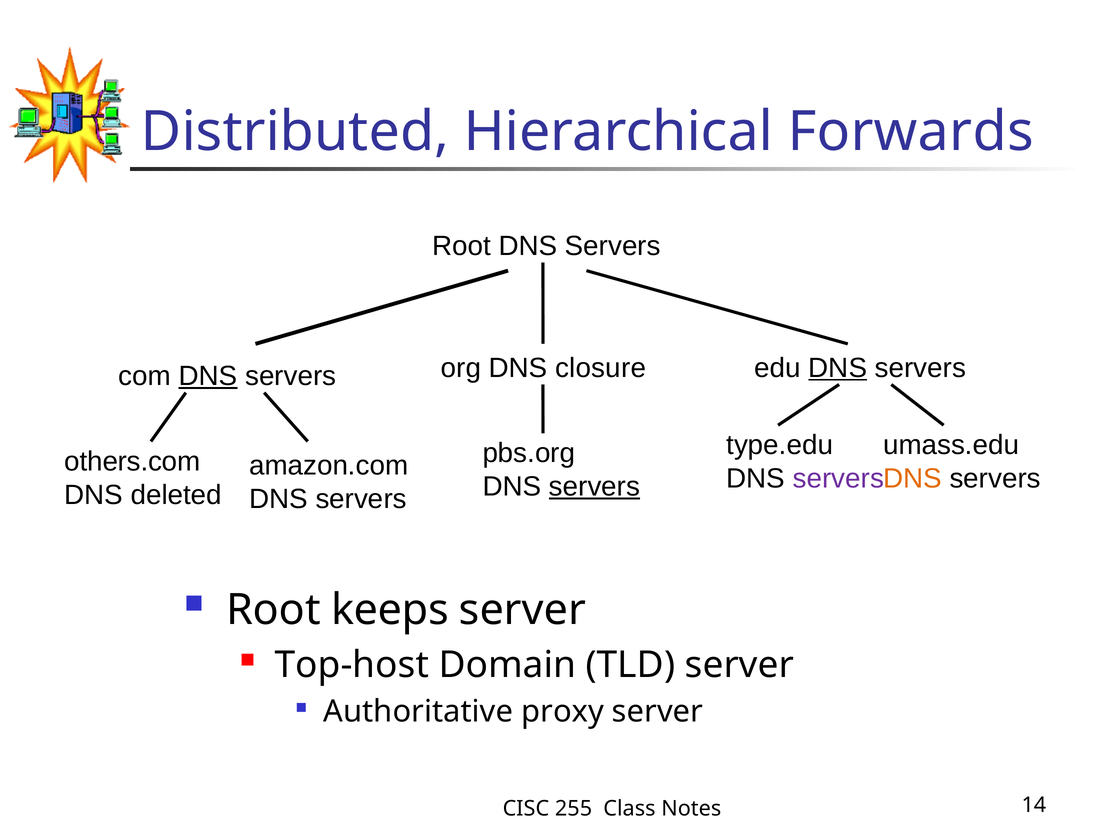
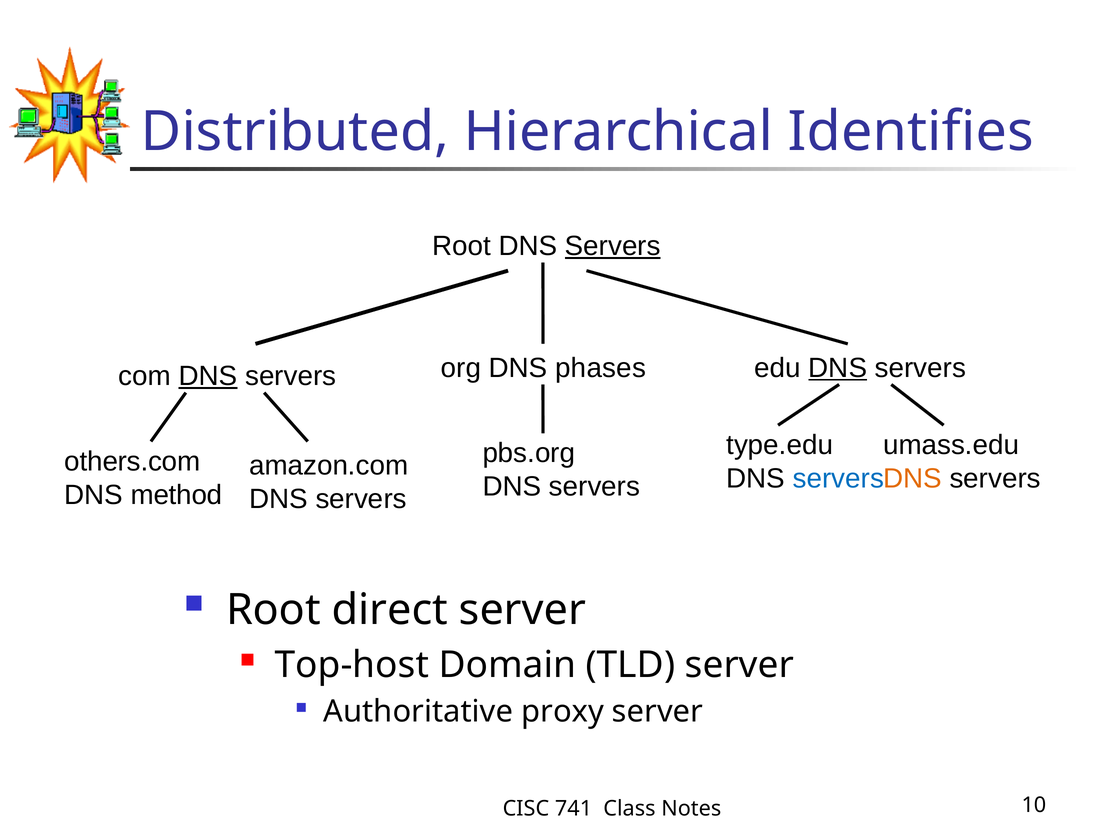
Forwards: Forwards -> Identifies
Servers at (613, 246) underline: none -> present
closure: closure -> phases
servers at (838, 478) colour: purple -> blue
servers at (595, 486) underline: present -> none
deleted: deleted -> method
keeps: keeps -> direct
255: 255 -> 741
14: 14 -> 10
